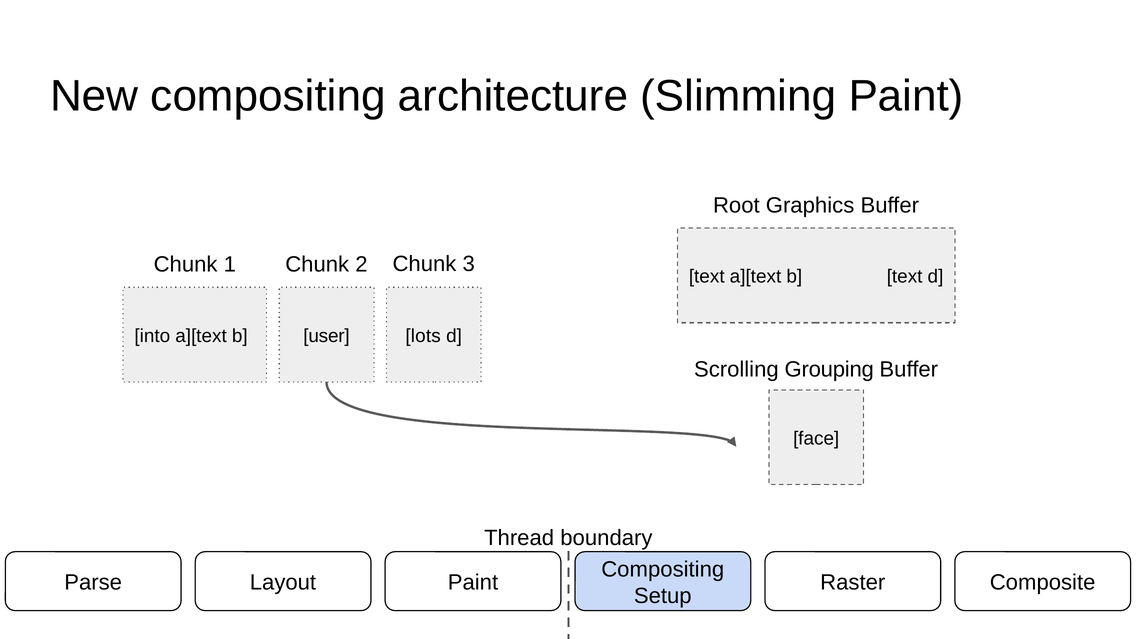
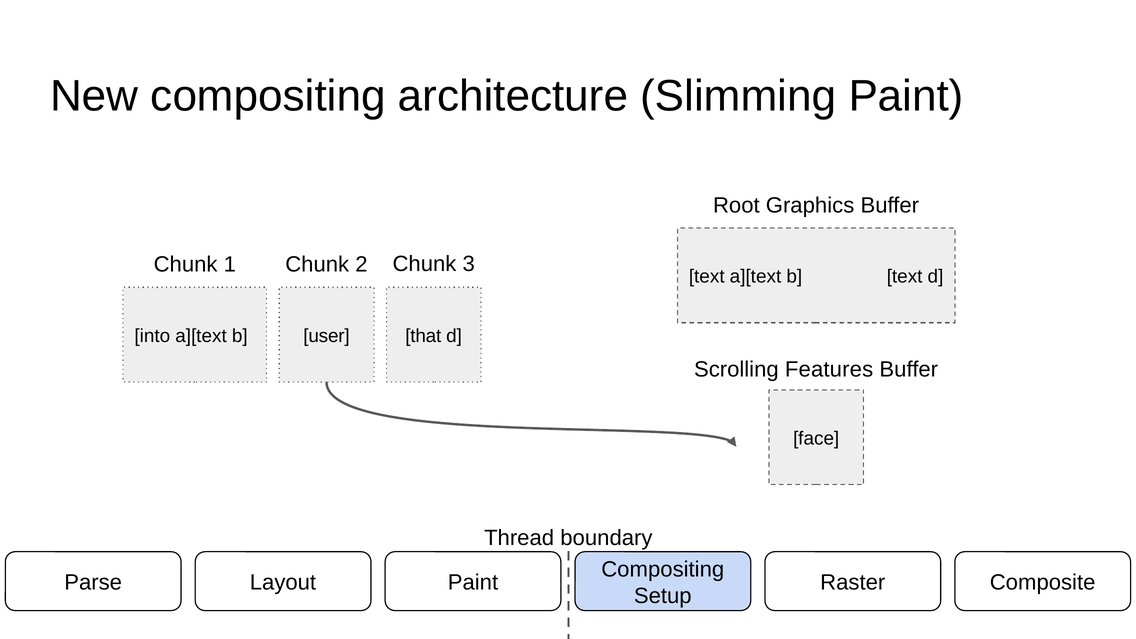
lots: lots -> that
Grouping: Grouping -> Features
